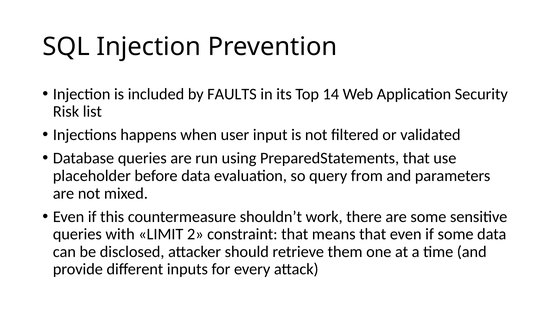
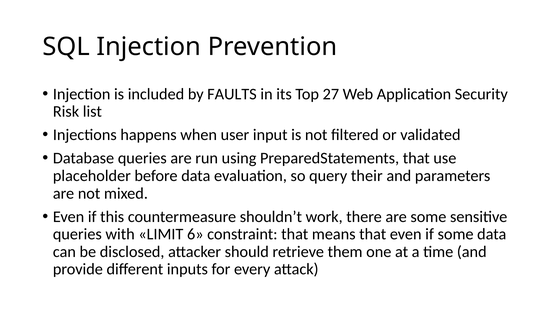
14: 14 -> 27
from: from -> their
2: 2 -> 6
